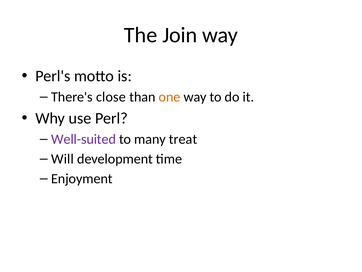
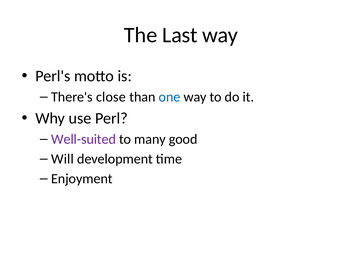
Join: Join -> Last
one colour: orange -> blue
treat: treat -> good
